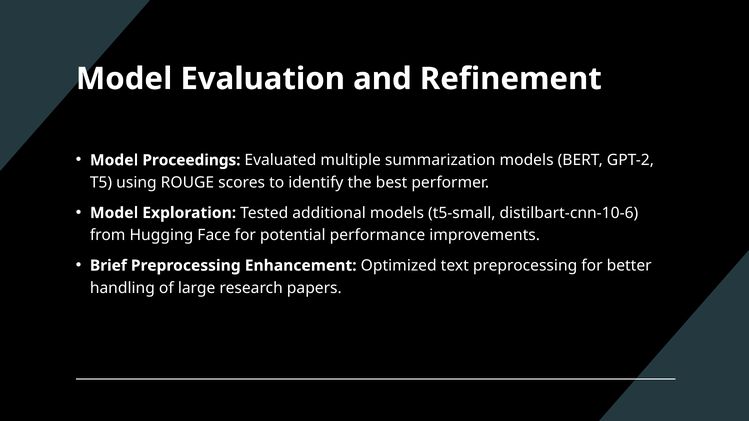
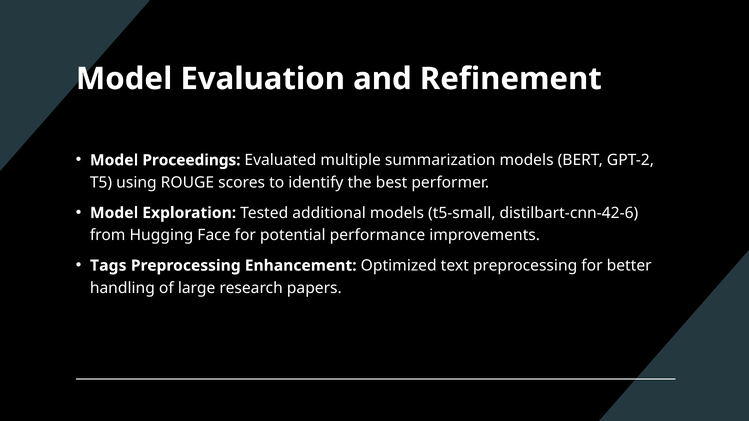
distilbart-cnn-10-6: distilbart-cnn-10-6 -> distilbart-cnn-42-6
Brief: Brief -> Tags
